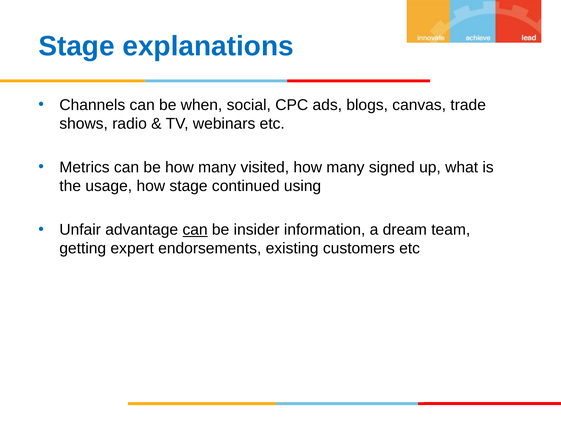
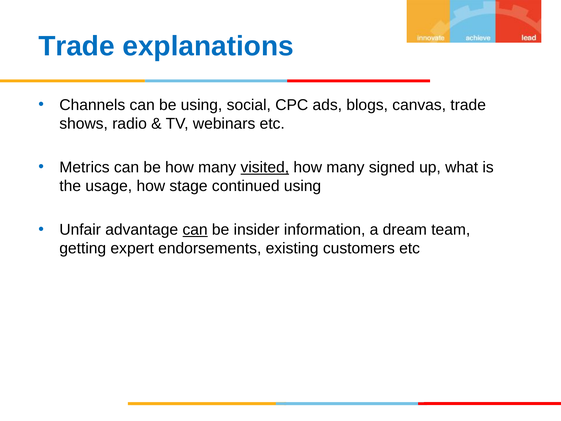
Stage at (77, 46): Stage -> Trade
be when: when -> using
visited underline: none -> present
